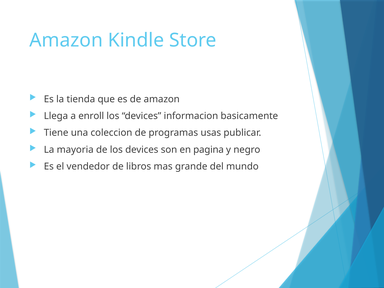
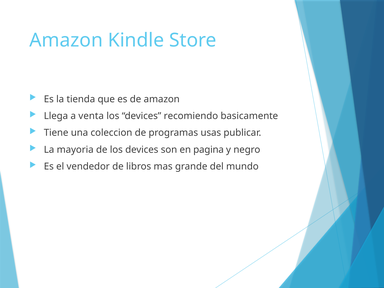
enroll: enroll -> venta
informacion: informacion -> recomiendo
